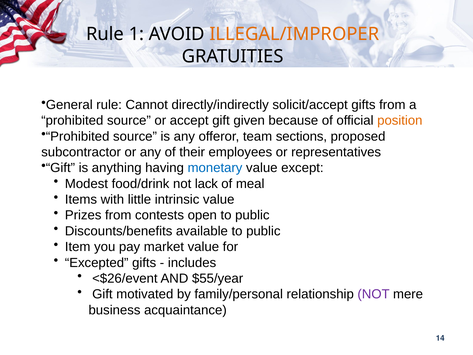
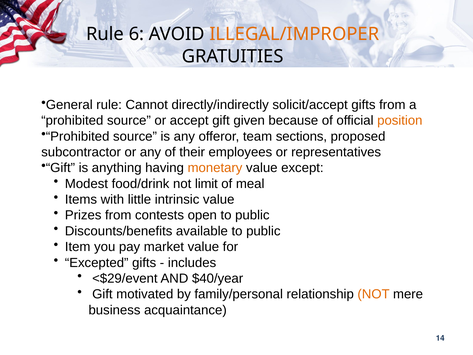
1: 1 -> 6
monetary colour: blue -> orange
lack: lack -> limit
<$26/event: <$26/event -> <$29/event
$55/year: $55/year -> $40/year
NOT at (374, 294) colour: purple -> orange
